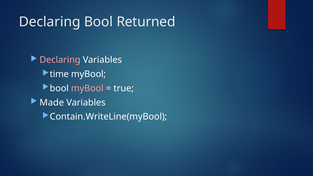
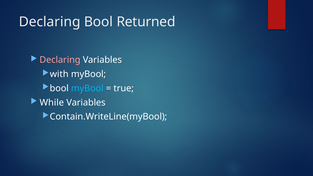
time: time -> with
myBool at (87, 88) colour: pink -> light blue
Made: Made -> While
